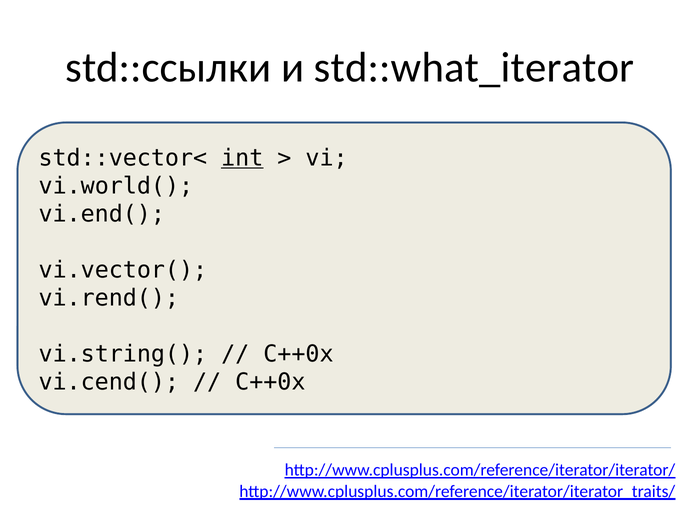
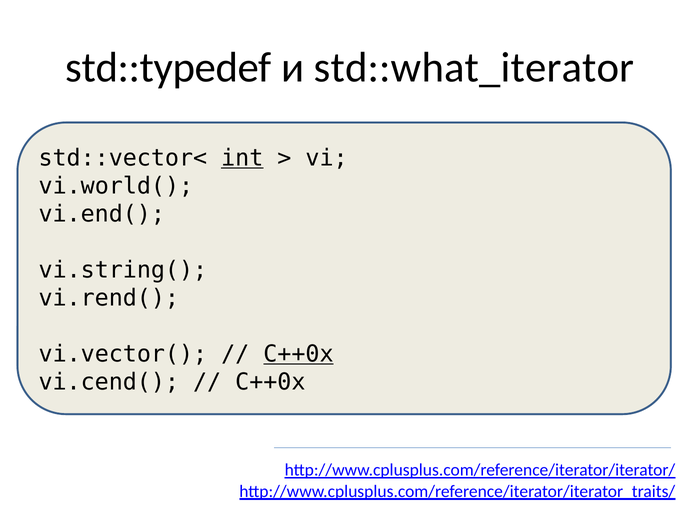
std::ссылки: std::ссылки -> std::typedef
vi.vector(: vi.vector( -> vi.string(
vi.string(: vi.string( -> vi.vector(
C++0x at (298, 354) underline: none -> present
